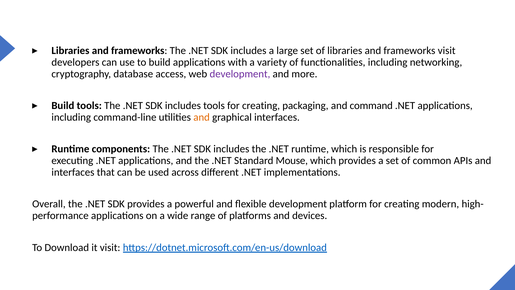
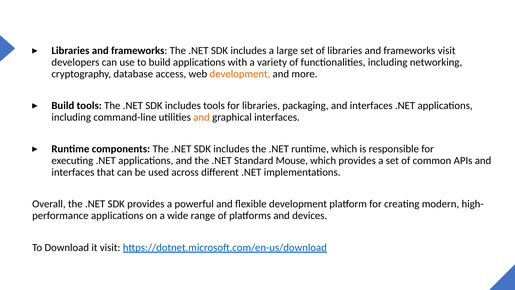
development at (240, 74) colour: purple -> orange
tools for creating: creating -> libraries
packaging and command: command -> interfaces
